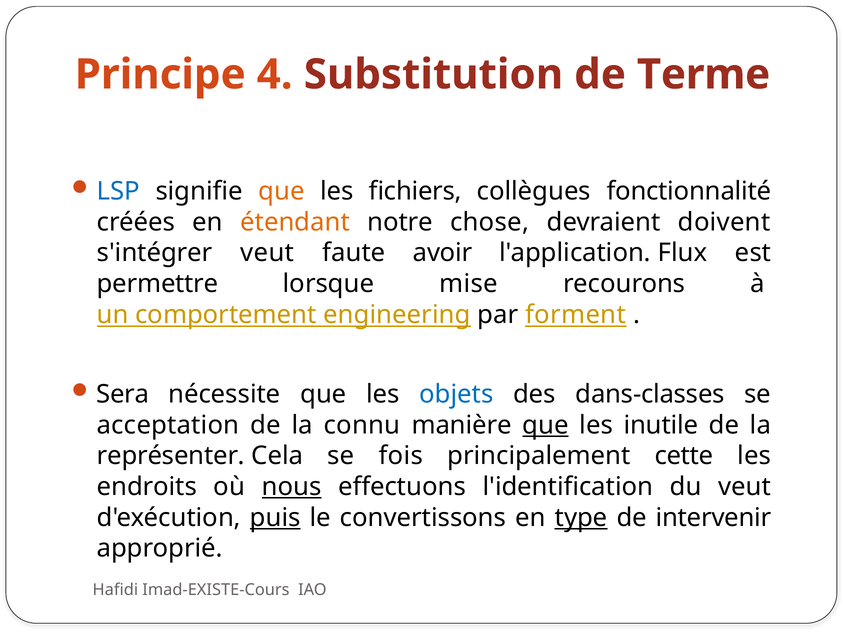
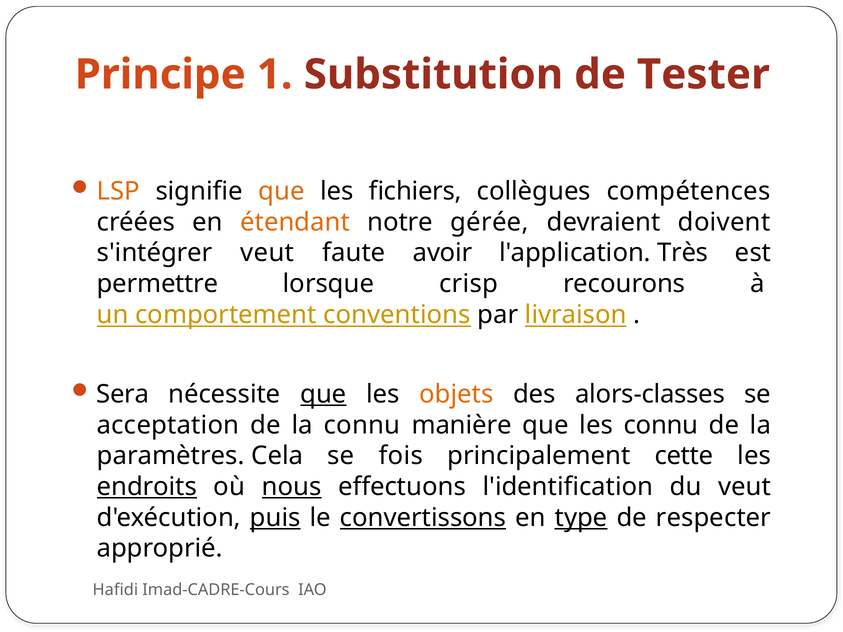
4: 4 -> 1
Terme: Terme -> Tester
LSP colour: blue -> orange
fonctionnalité: fonctionnalité -> compétences
chose: chose -> gérée
Flux: Flux -> Très
mise: mise -> crisp
engineering: engineering -> conventions
forment: forment -> livraison
que at (323, 394) underline: none -> present
objets colour: blue -> orange
dans-classes: dans-classes -> alors-classes
que at (546, 425) underline: present -> none
les inutile: inutile -> connu
représenter: représenter -> paramètres
endroits underline: none -> present
convertissons underline: none -> present
intervenir: intervenir -> respecter
Imad-EXISTE-Cours: Imad-EXISTE-Cours -> Imad-CADRE-Cours
